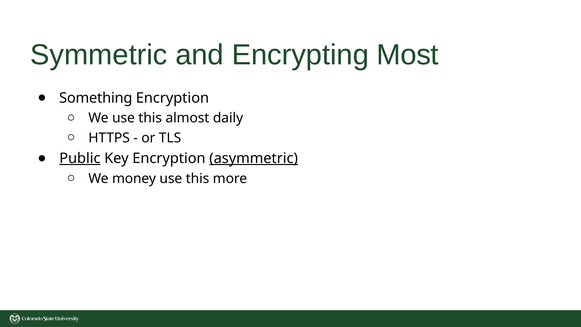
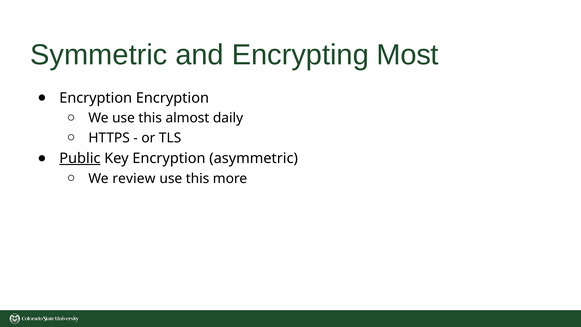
Something at (96, 98): Something -> Encryption
asymmetric underline: present -> none
money: money -> review
